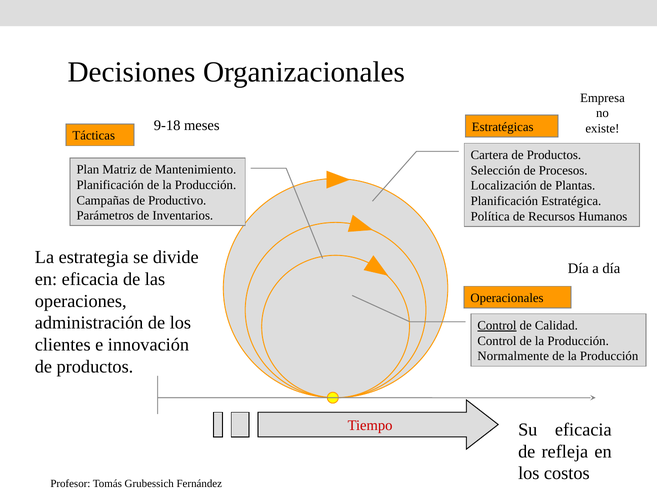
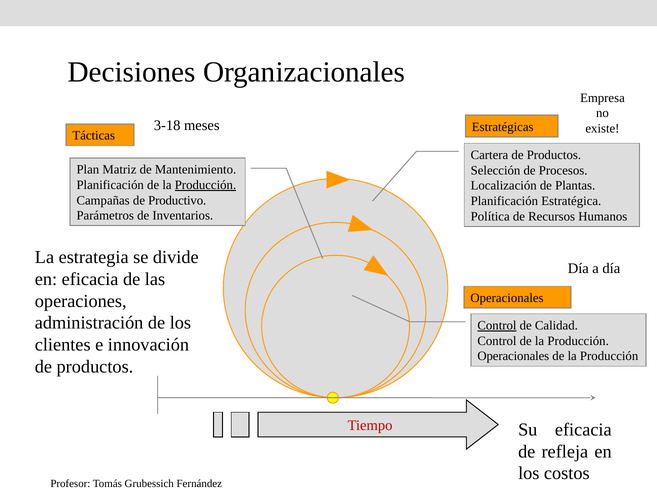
9-18: 9-18 -> 3-18
Producción at (205, 185) underline: none -> present
Normalmente at (513, 356): Normalmente -> Operacionales
